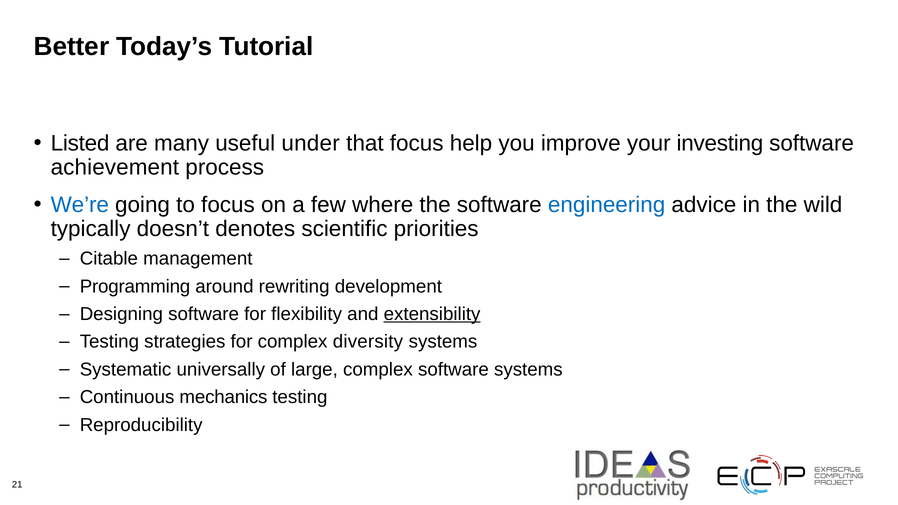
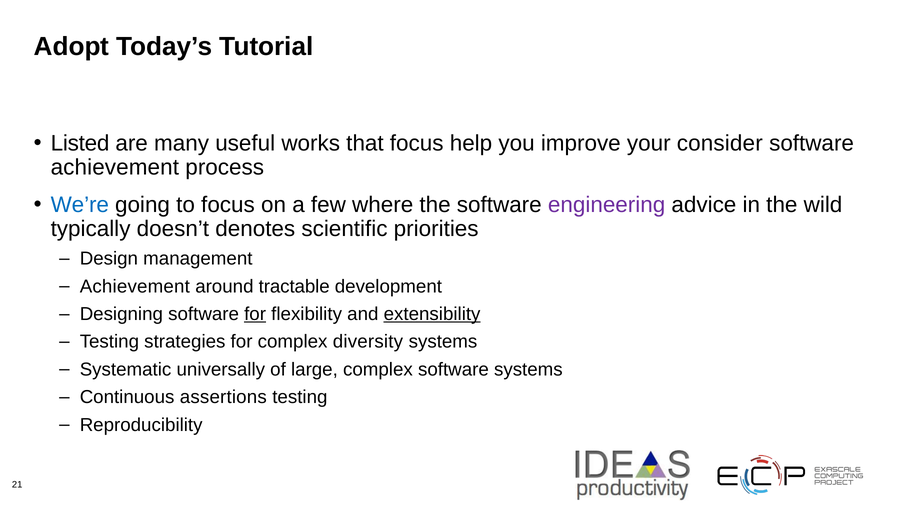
Better: Better -> Adopt
under: under -> works
investing: investing -> consider
engineering colour: blue -> purple
Citable: Citable -> Design
Programming at (135, 287): Programming -> Achievement
rewriting: rewriting -> tractable
for at (255, 314) underline: none -> present
mechanics: mechanics -> assertions
